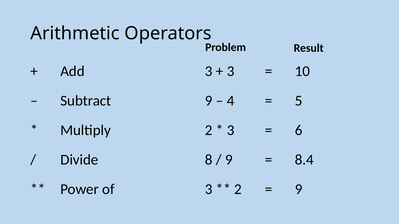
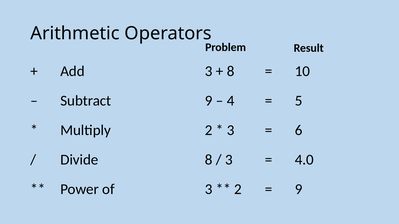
3 at (231, 71): 3 -> 8
9 at (229, 160): 9 -> 3
8.4: 8.4 -> 4.0
